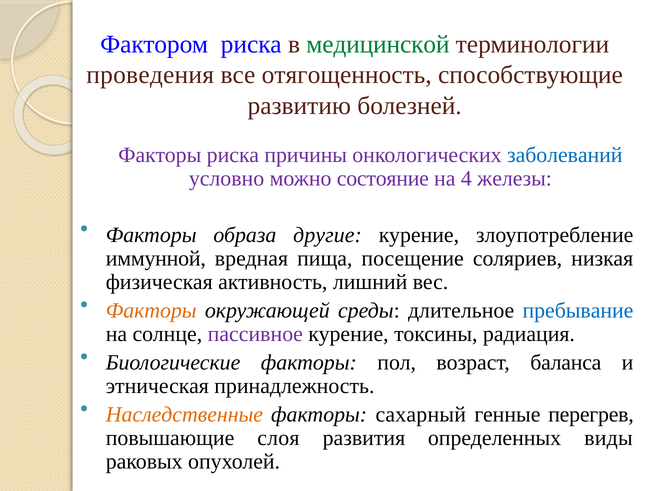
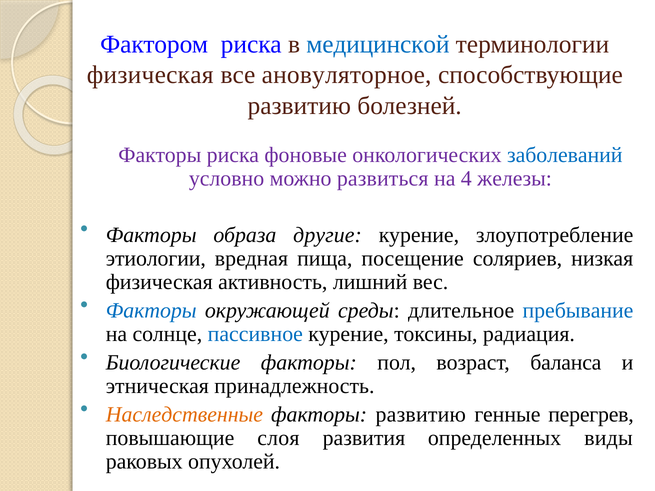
медицинской colour: green -> blue
проведения at (150, 75): проведения -> физическая
отягощенность: отягощенность -> ановуляторное
причины: причины -> фоновые
состояние: состояние -> развиться
иммунной: иммунной -> этиологии
Факторы at (151, 311) colour: orange -> blue
пассивное colour: purple -> blue
факторы сахарный: сахарный -> развитию
